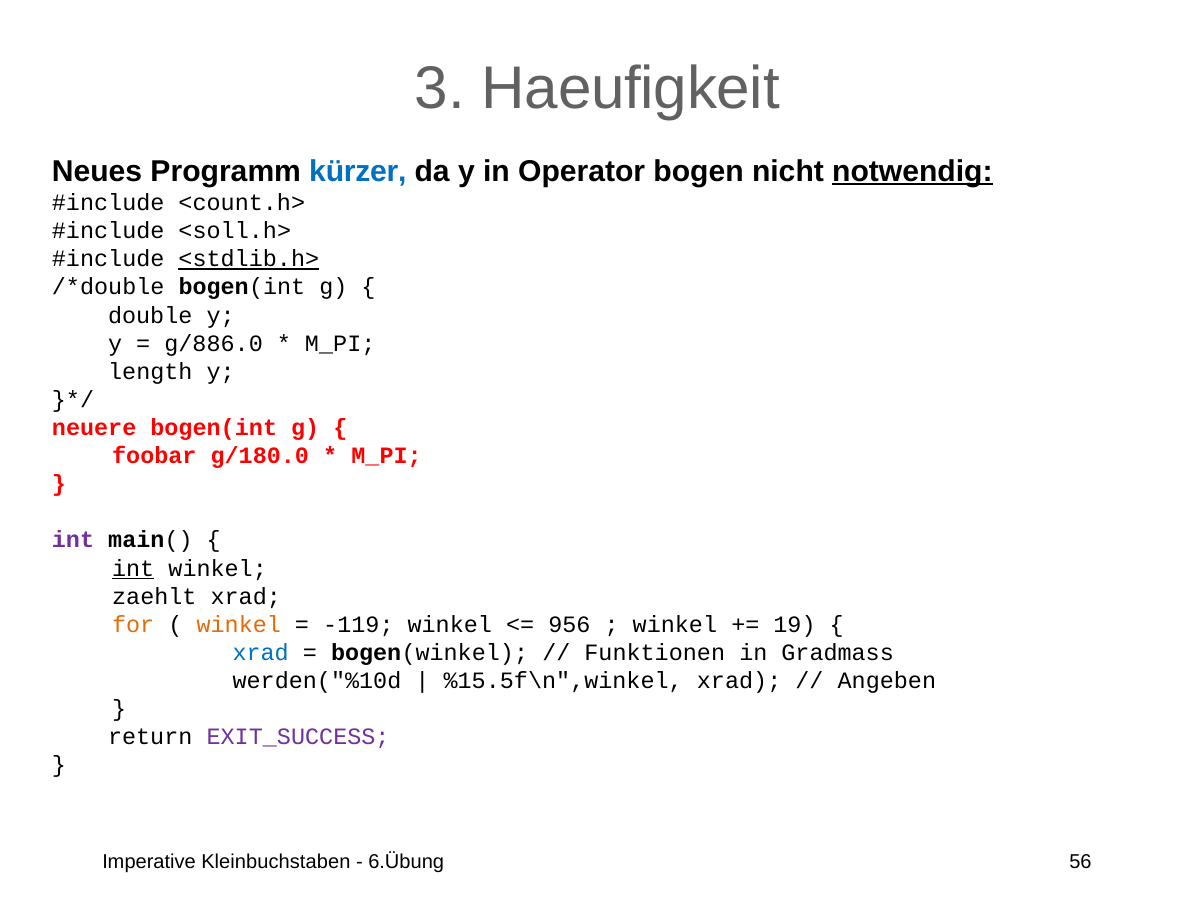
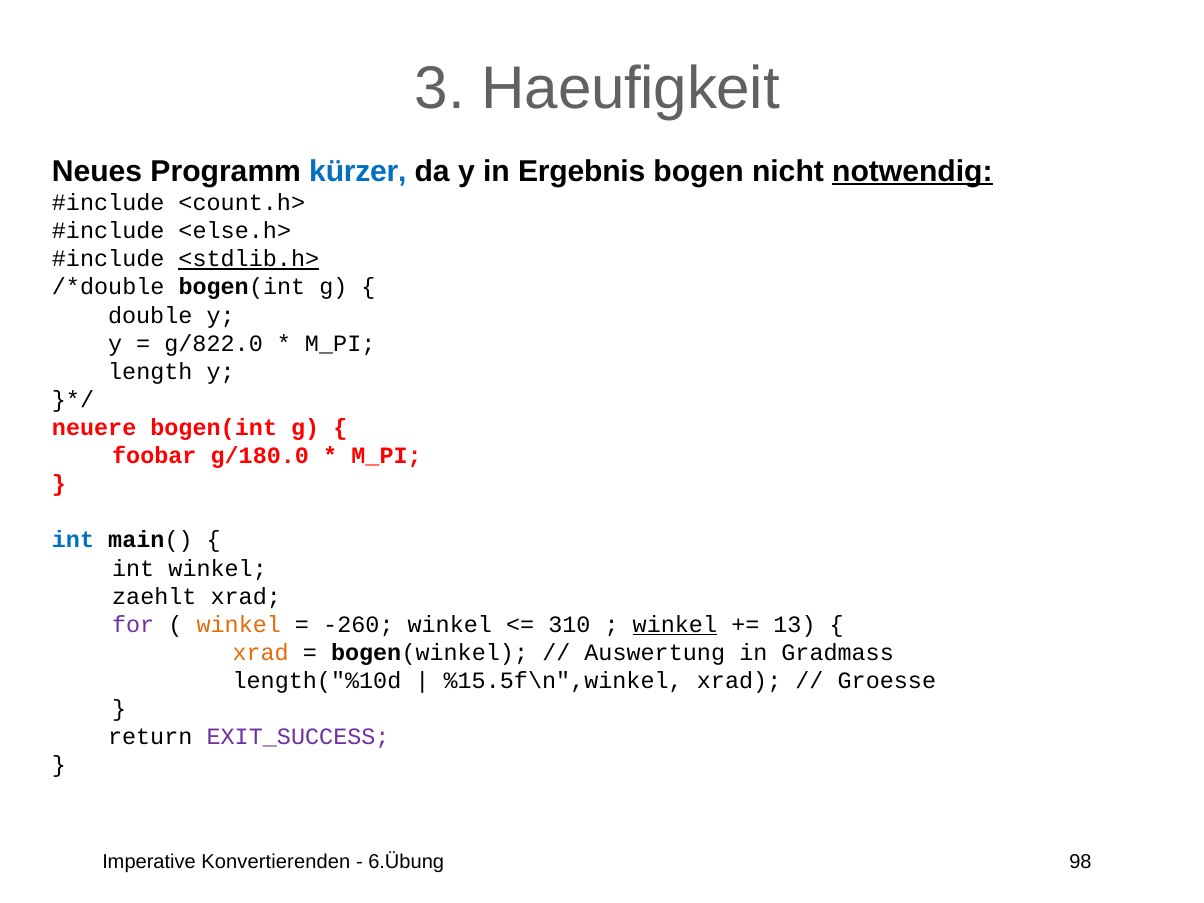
Operator: Operator -> Ergebnis
<soll.h>: <soll.h> -> <else.h>
g/886.0: g/886.0 -> g/822.0
int at (73, 540) colour: purple -> blue
int at (133, 568) underline: present -> none
for colour: orange -> purple
-119: -119 -> -260
956: 956 -> 310
winkel at (675, 625) underline: none -> present
19: 19 -> 13
xrad at (261, 653) colour: blue -> orange
Funktionen: Funktionen -> Auswertung
werden("%10d: werden("%10d -> length("%10d
Angeben: Angeben -> Groesse
Kleinbuchstaben: Kleinbuchstaben -> Konvertierenden
56: 56 -> 98
